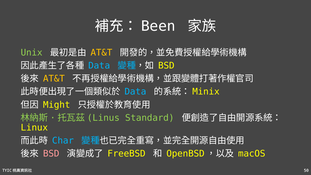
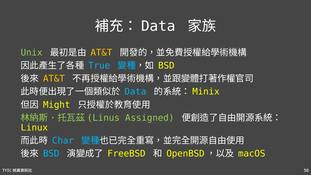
Been at (158, 26): Been -> Data
Data at (99, 66): Data -> True
Standard: Standard -> Assigned
BSD at (51, 154) colour: pink -> light blue
